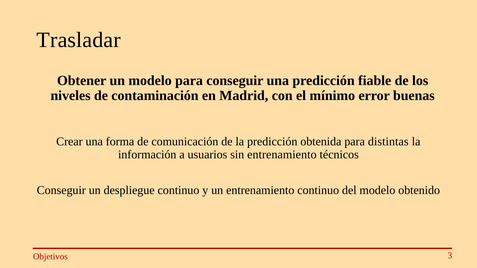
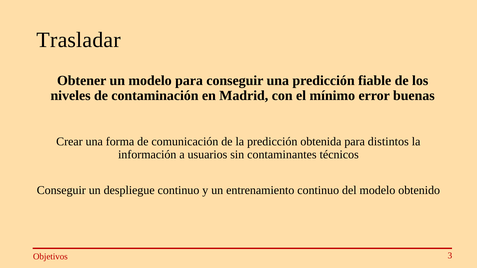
distintas: distintas -> distintos
sin entrenamiento: entrenamiento -> contaminantes
